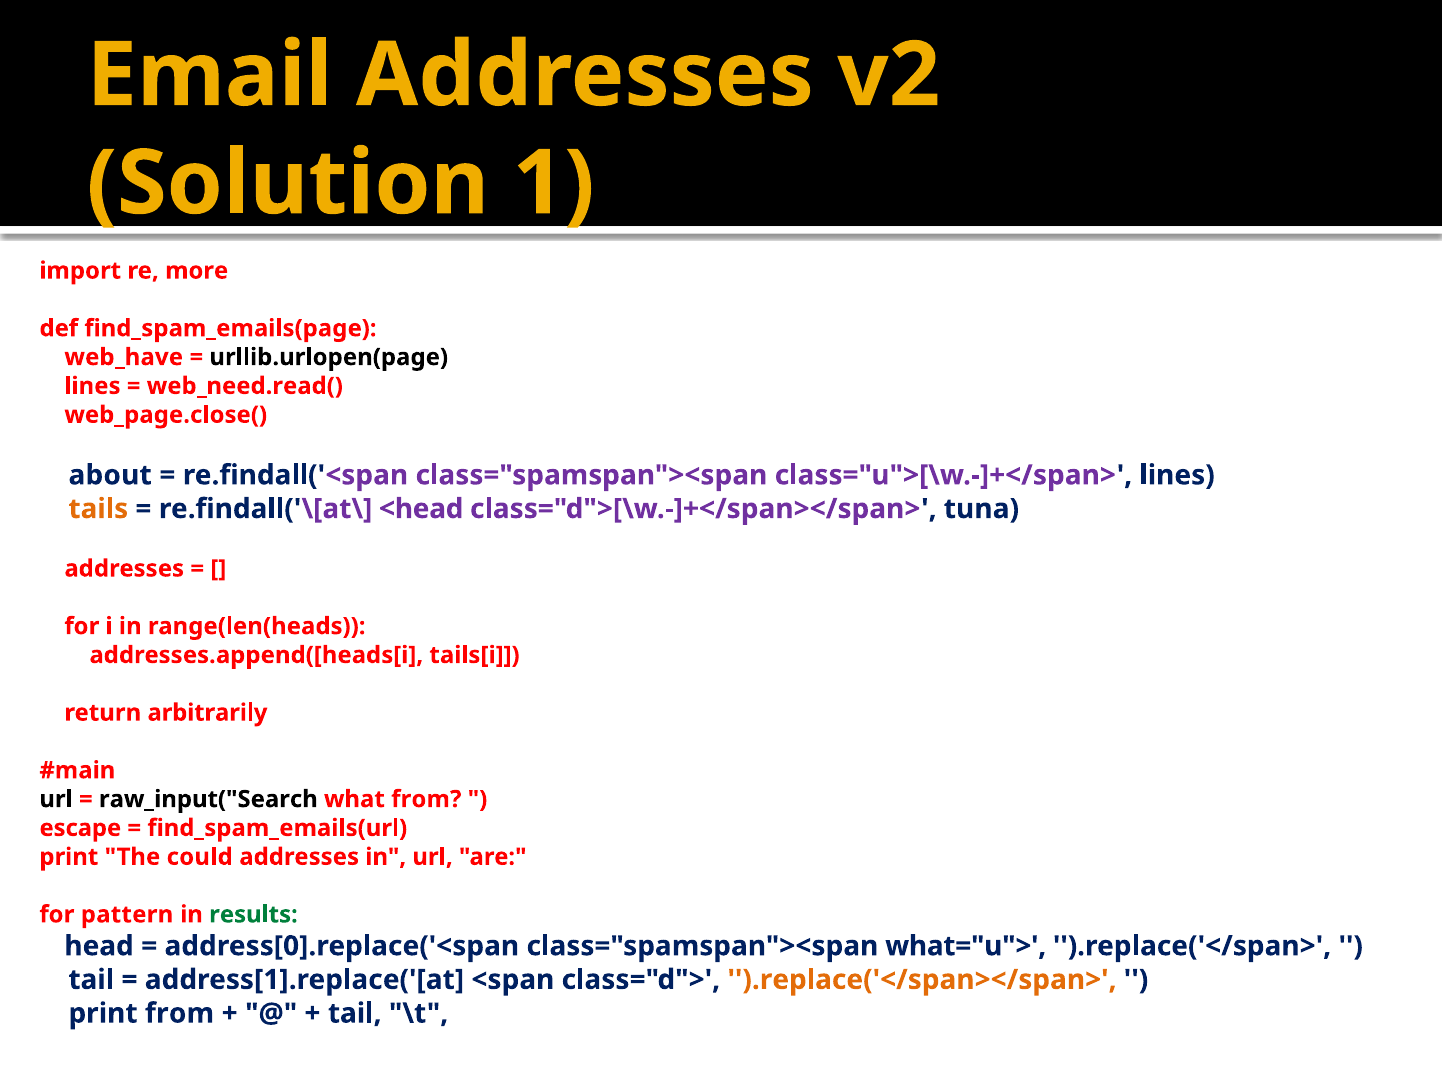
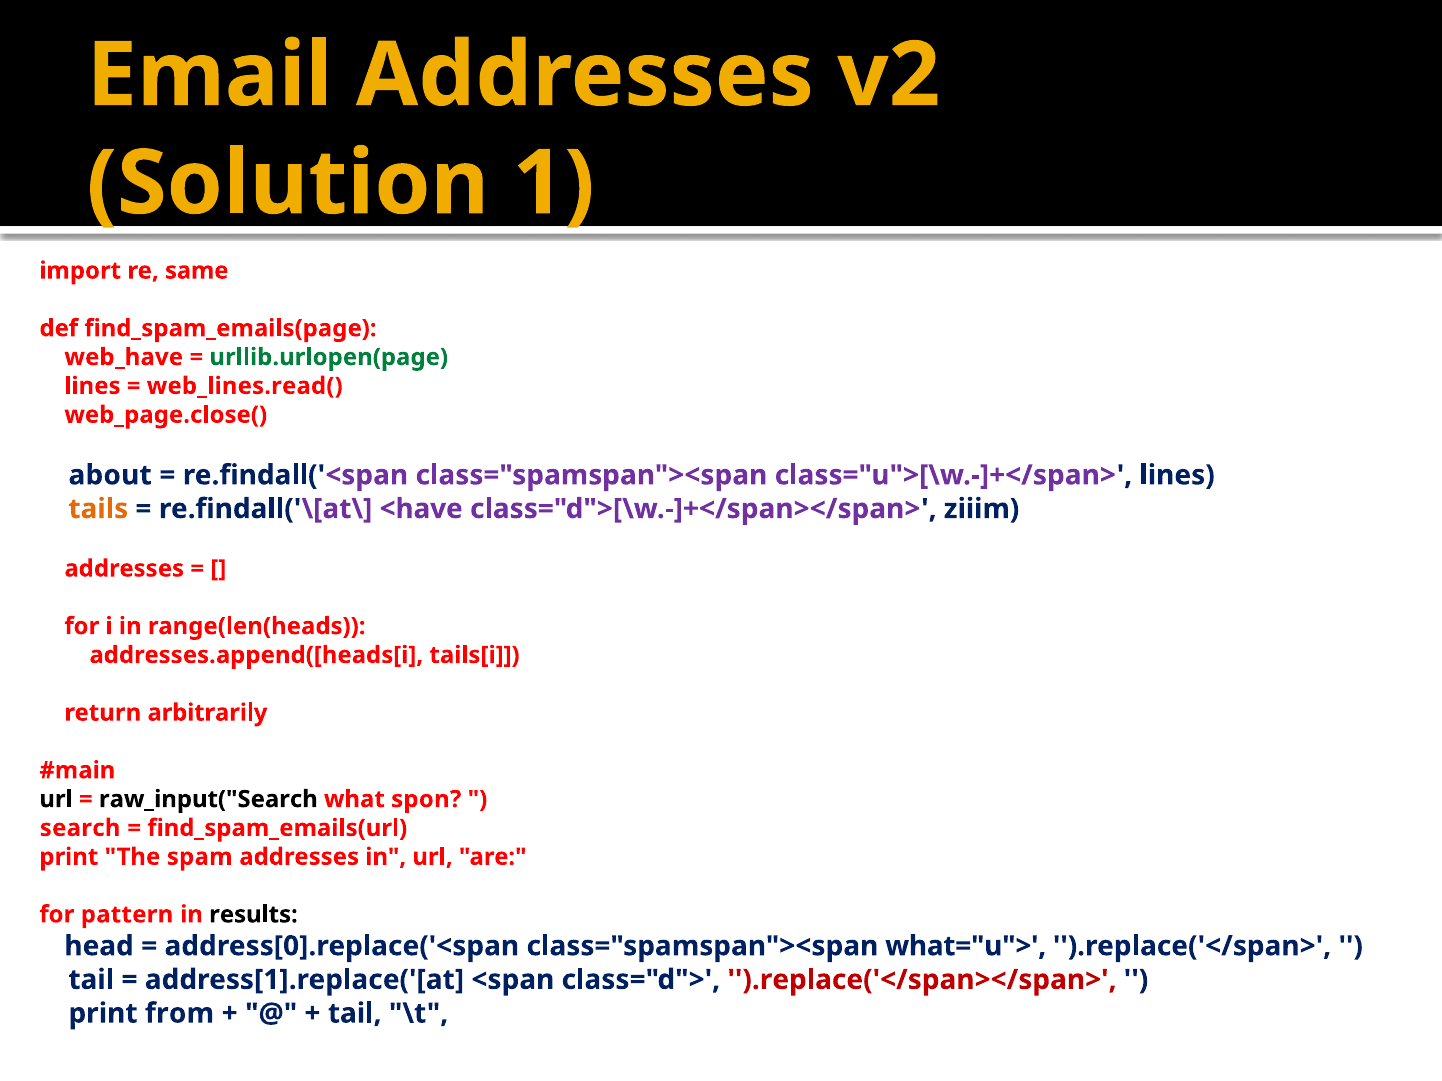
more: more -> same
urllib.urlopen(page colour: black -> green
web_need.read(: web_need.read( -> web_lines.read(
<head: <head -> <have
tuna: tuna -> ziiim
what from: from -> spon
escape: escape -> search
could: could -> spam
results colour: green -> black
).replace('</span></span> colour: orange -> red
